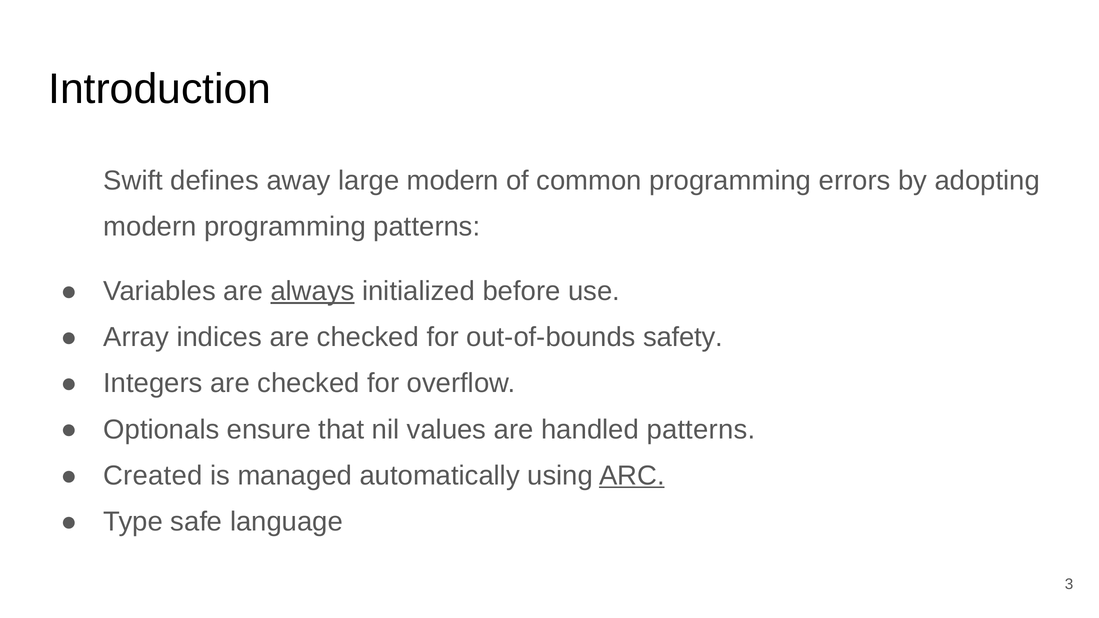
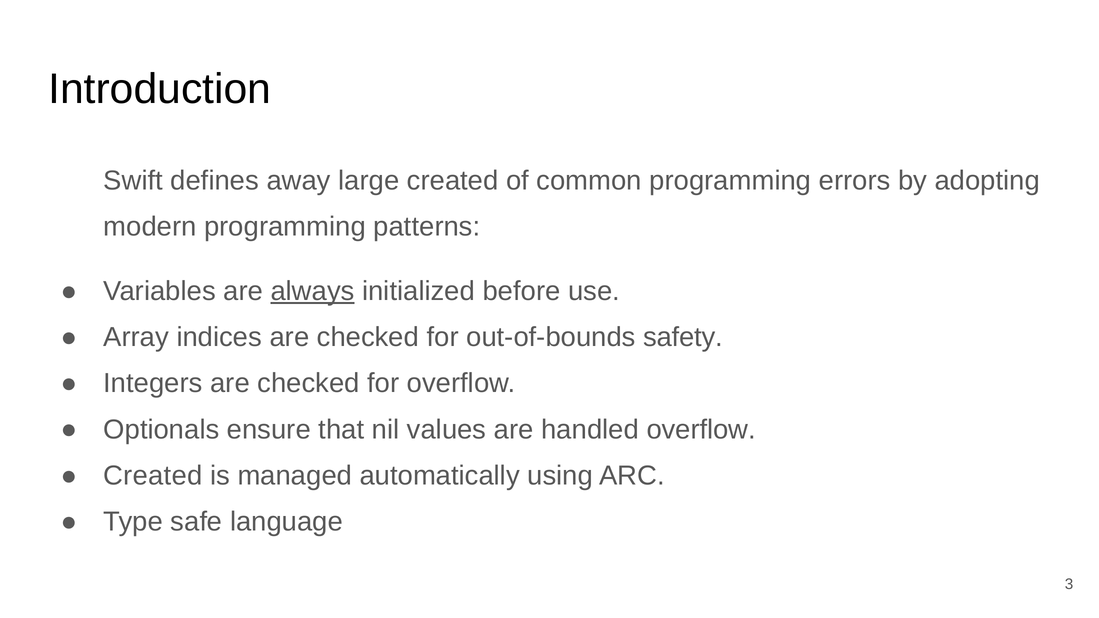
large modern: modern -> created
handled patterns: patterns -> overflow
ARC underline: present -> none
